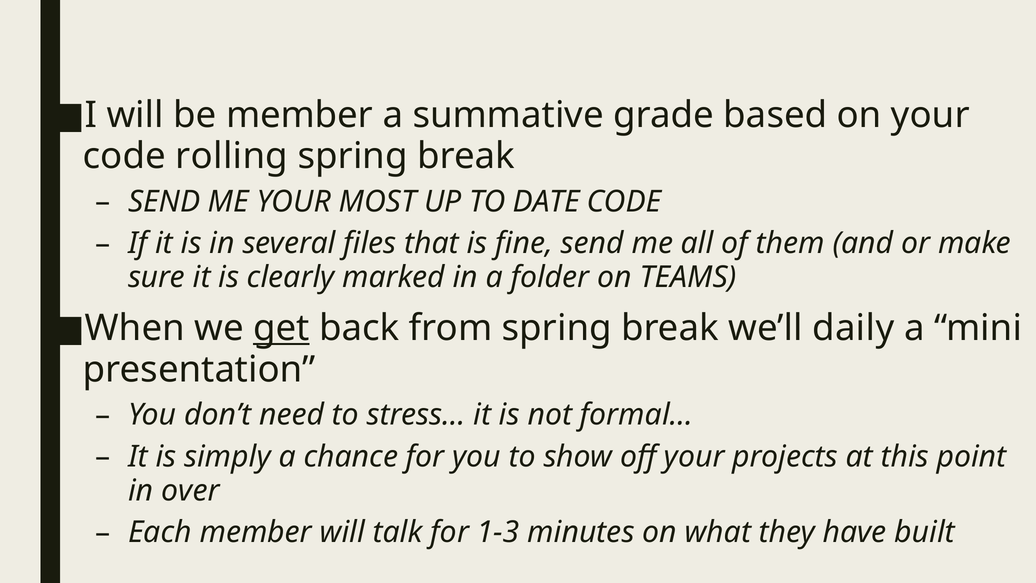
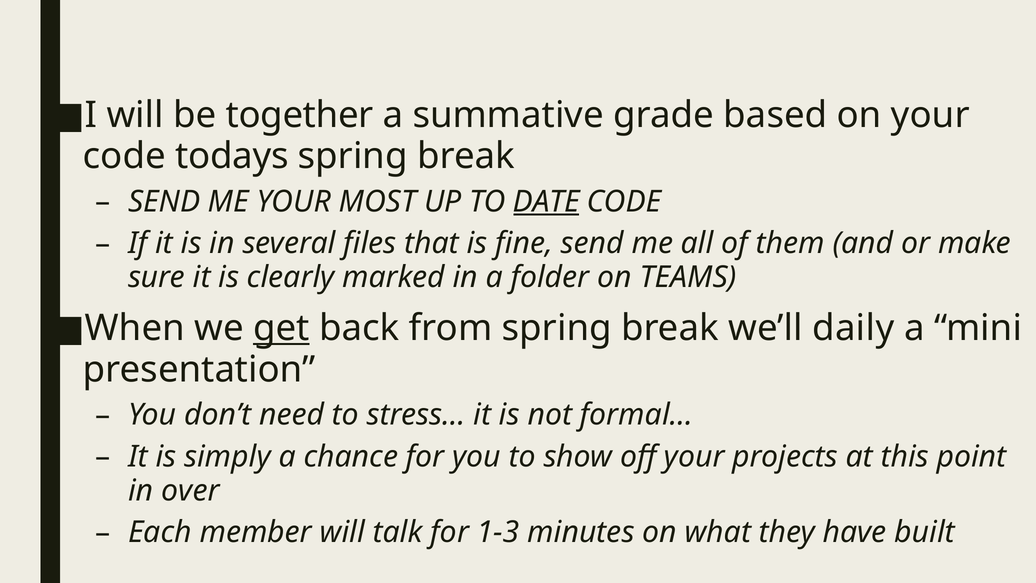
be member: member -> together
rolling: rolling -> todays
DATE underline: none -> present
